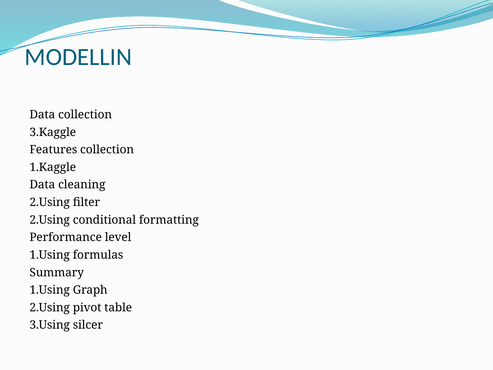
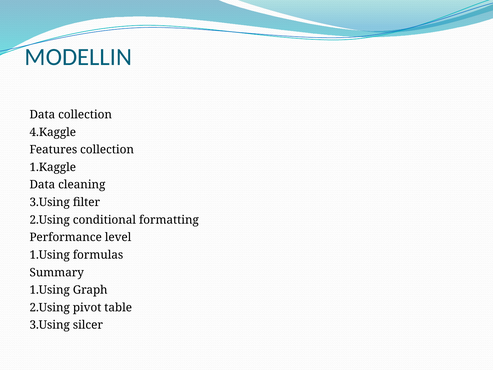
3.Kaggle: 3.Kaggle -> 4.Kaggle
2.Using at (50, 202): 2.Using -> 3.Using
